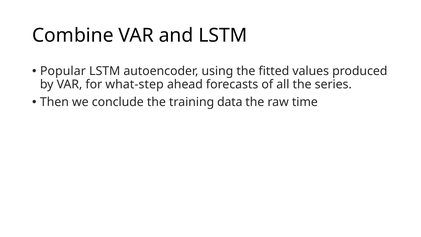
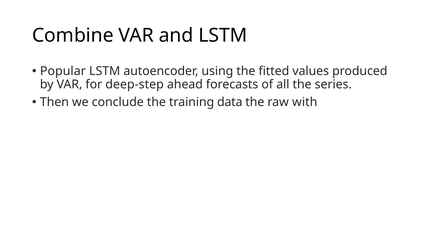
what-step: what-step -> deep-step
time: time -> with
